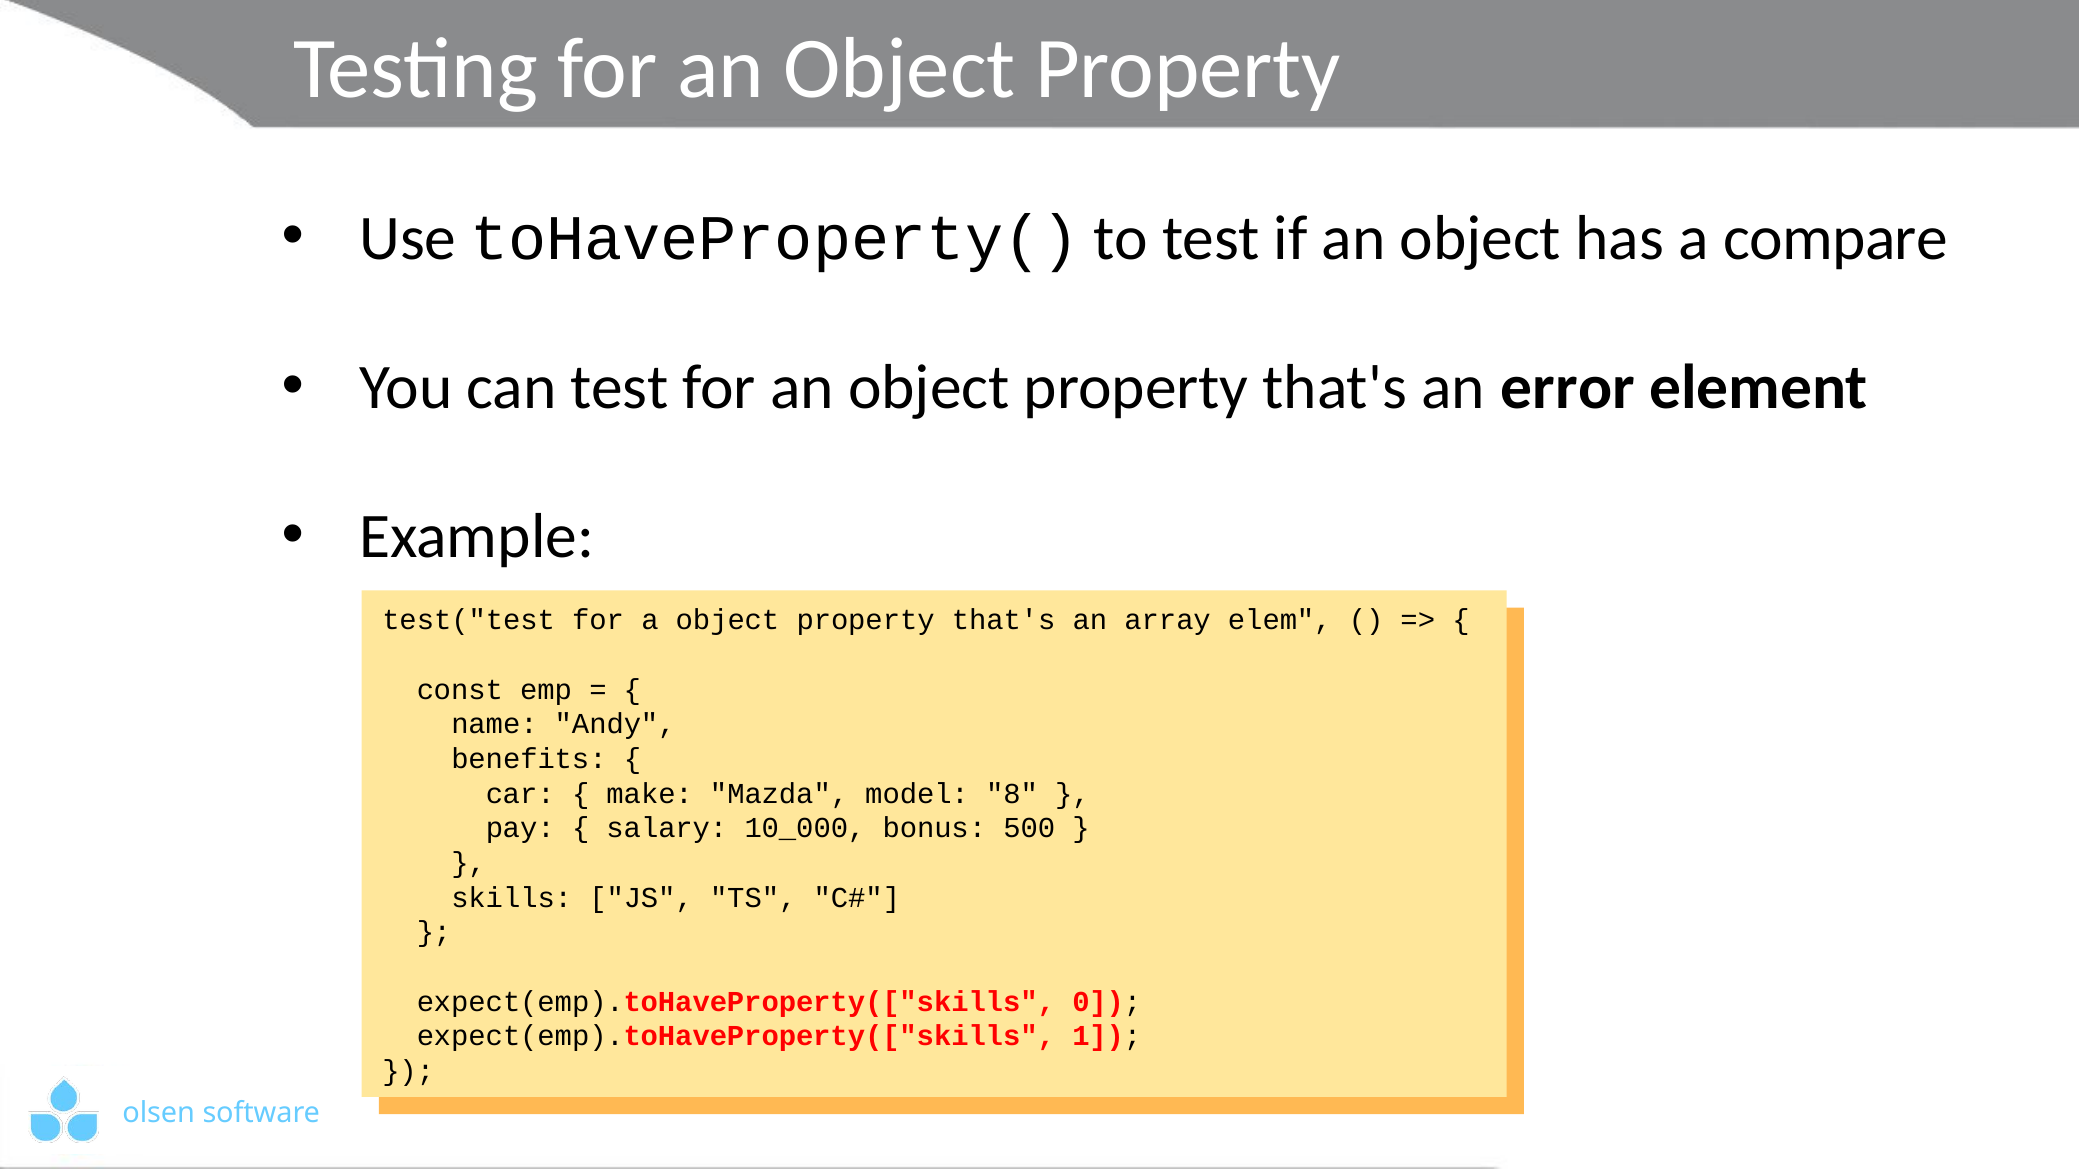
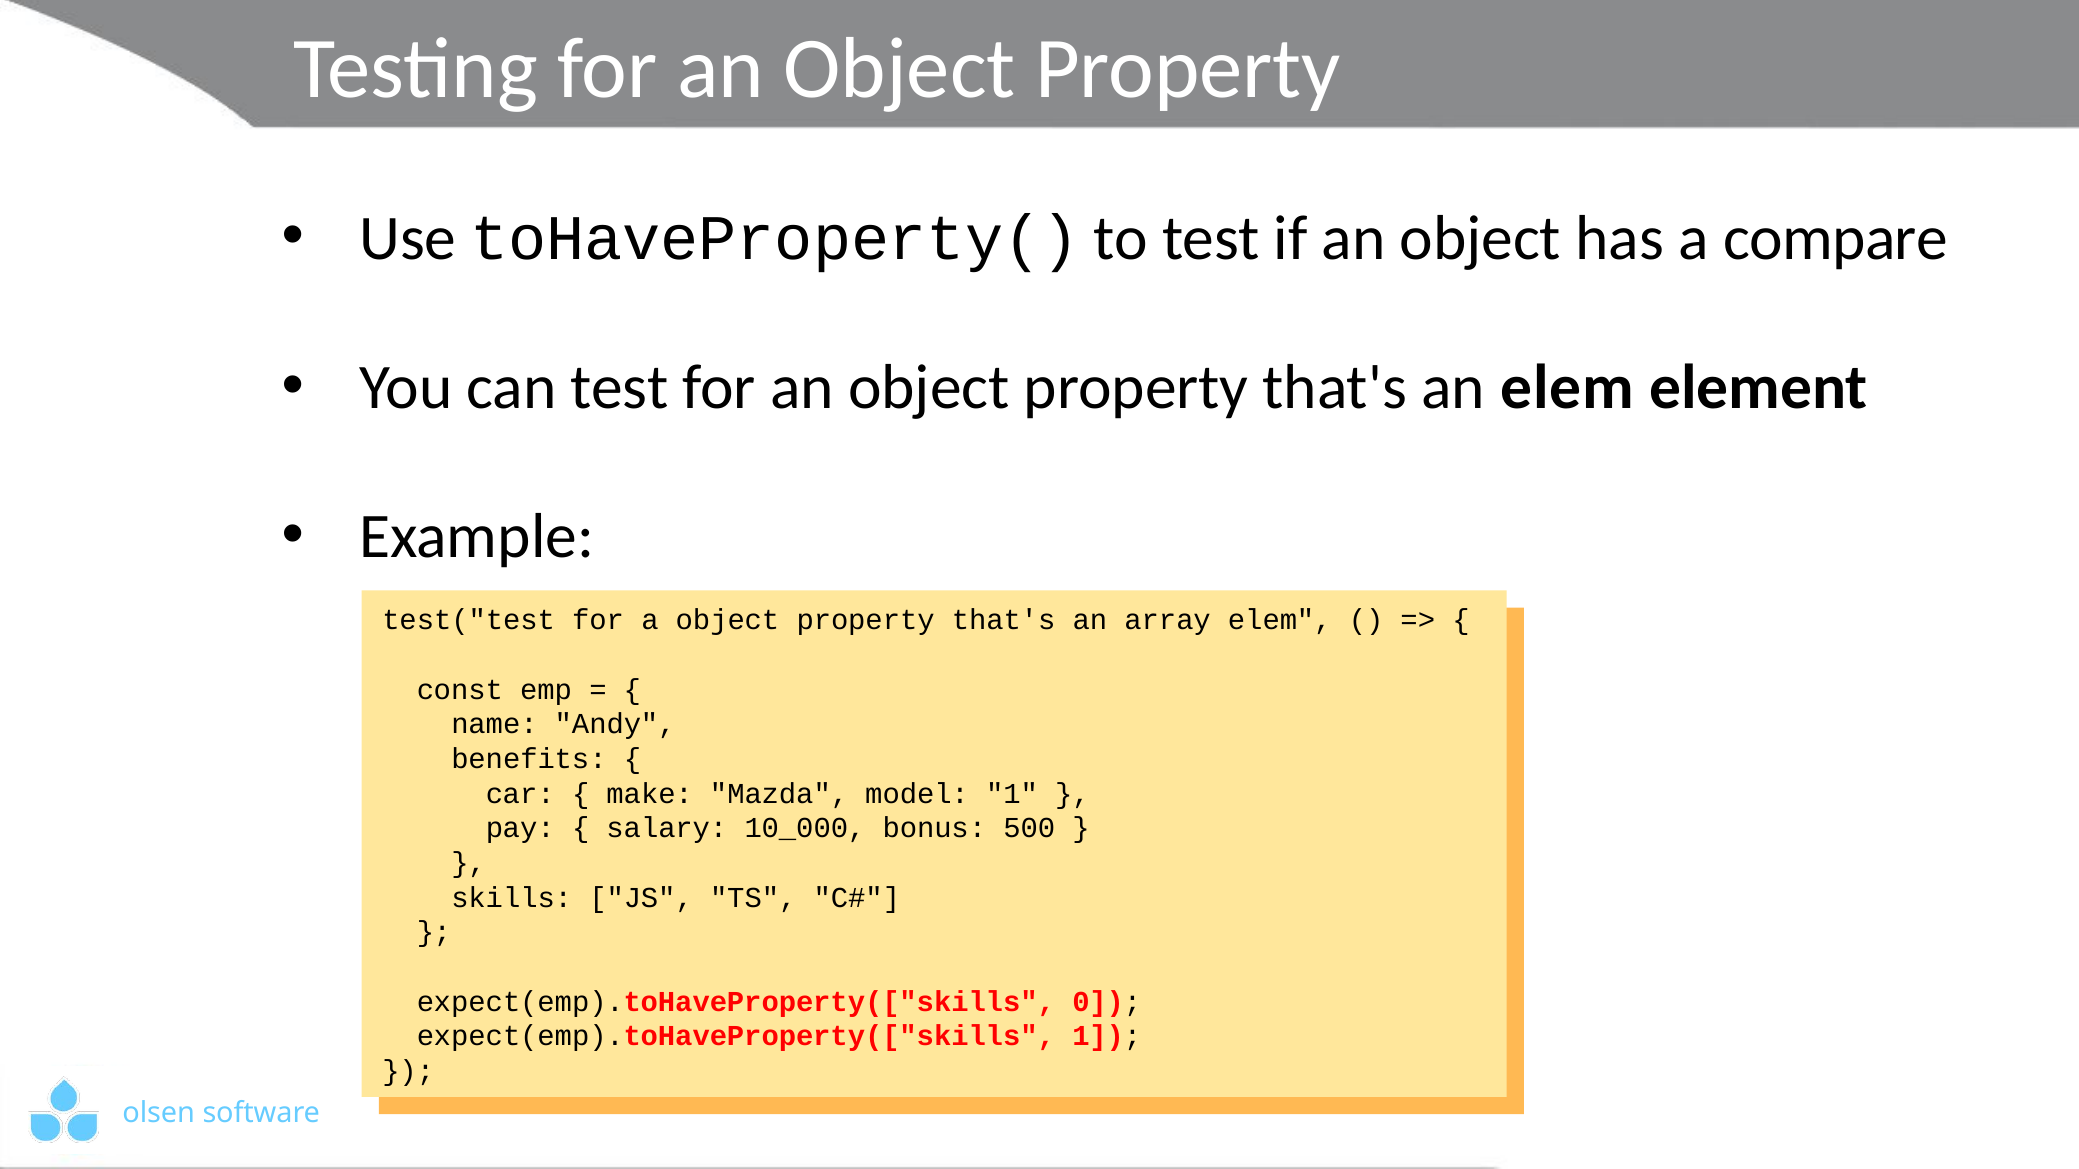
an error: error -> elem
model 8: 8 -> 1
